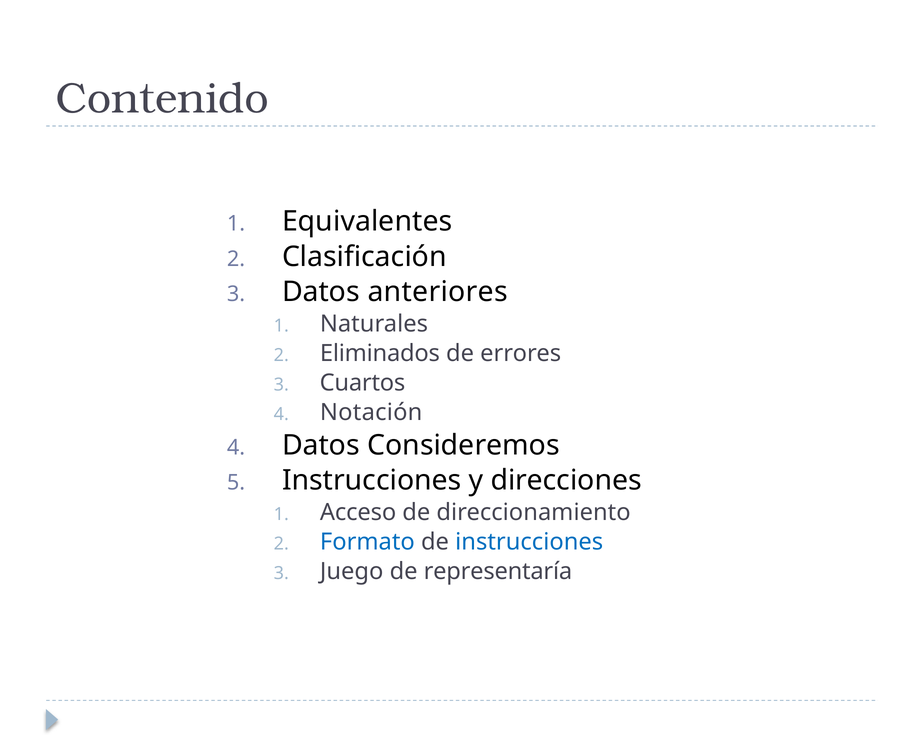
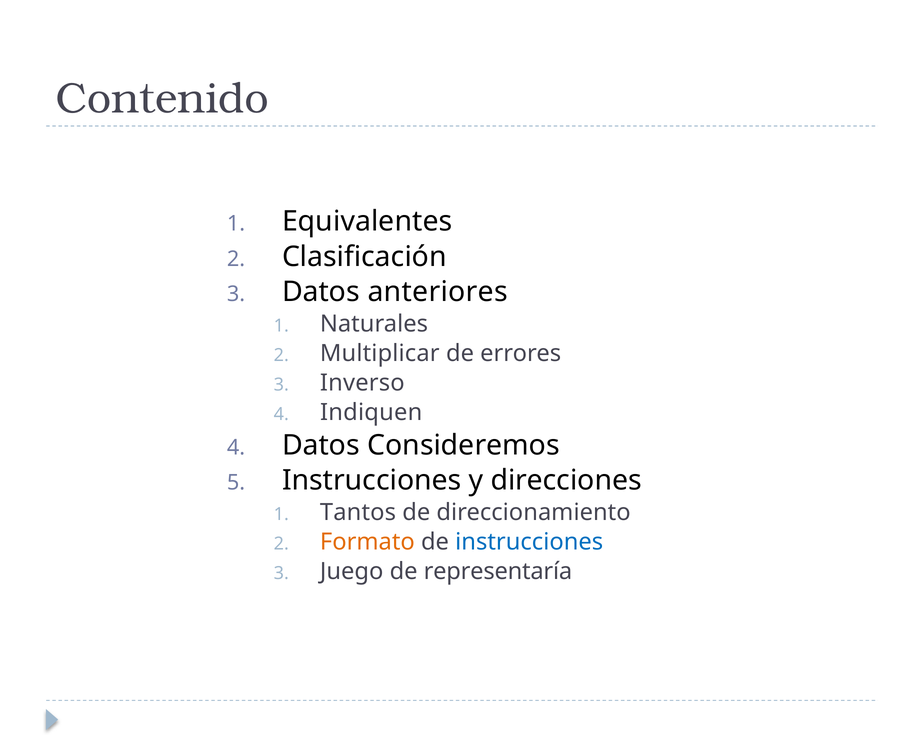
Eliminados: Eliminados -> Multiplicar
Cuartos: Cuartos -> Inverso
Notación: Notación -> Indiquen
Acceso: Acceso -> Tantos
Formato colour: blue -> orange
